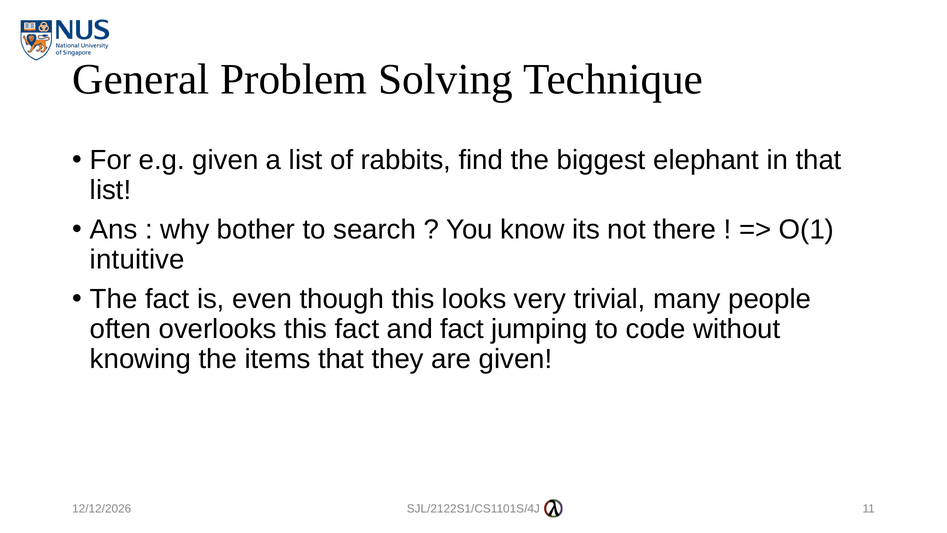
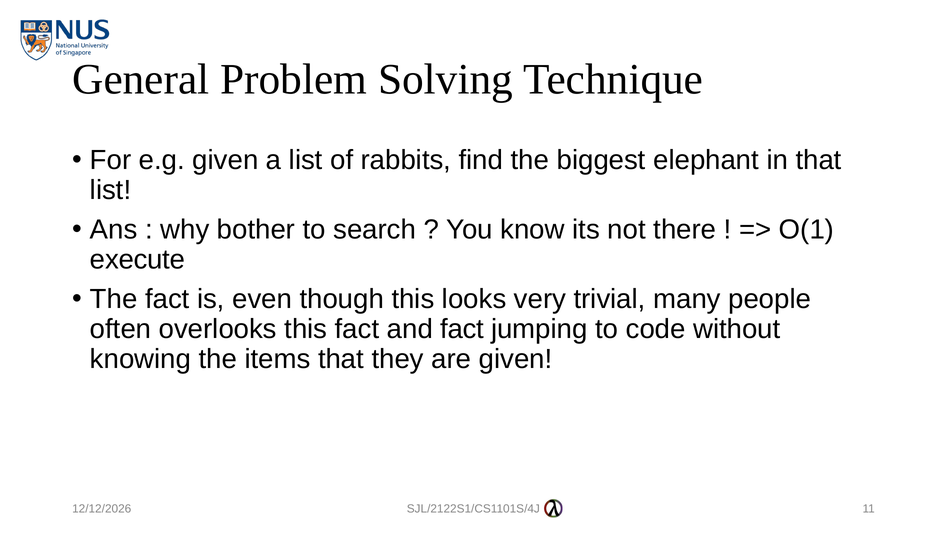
intuitive: intuitive -> execute
